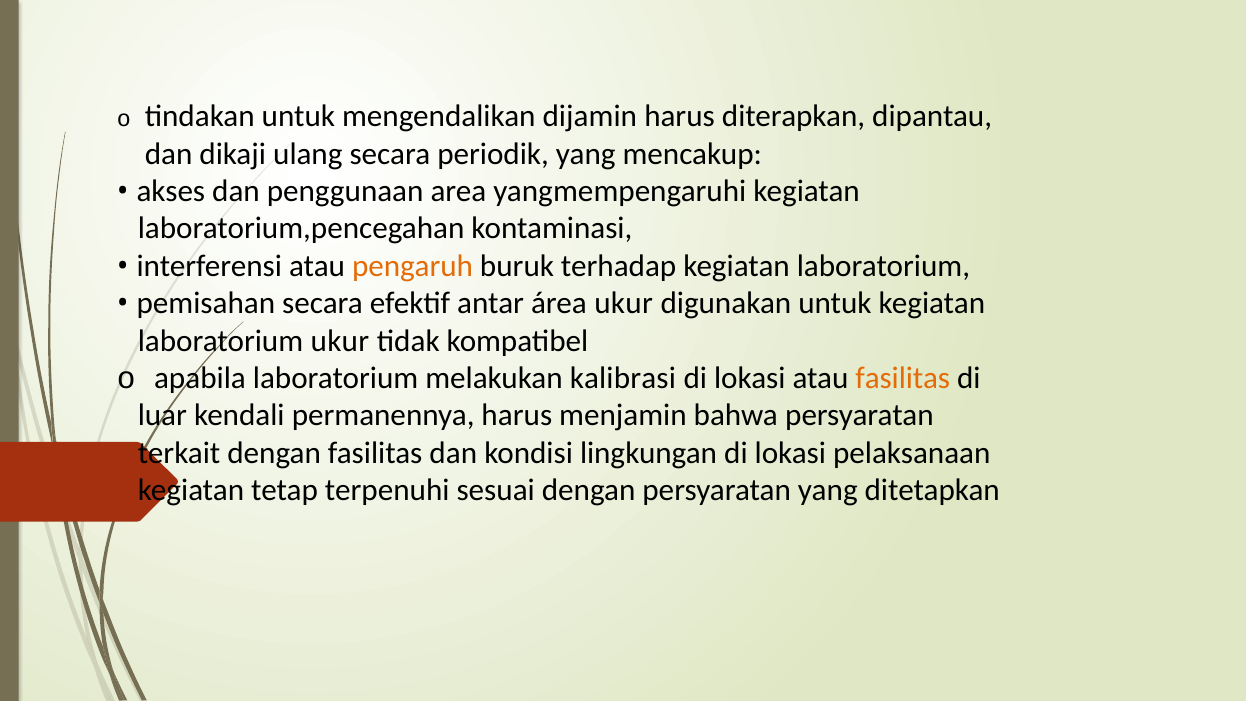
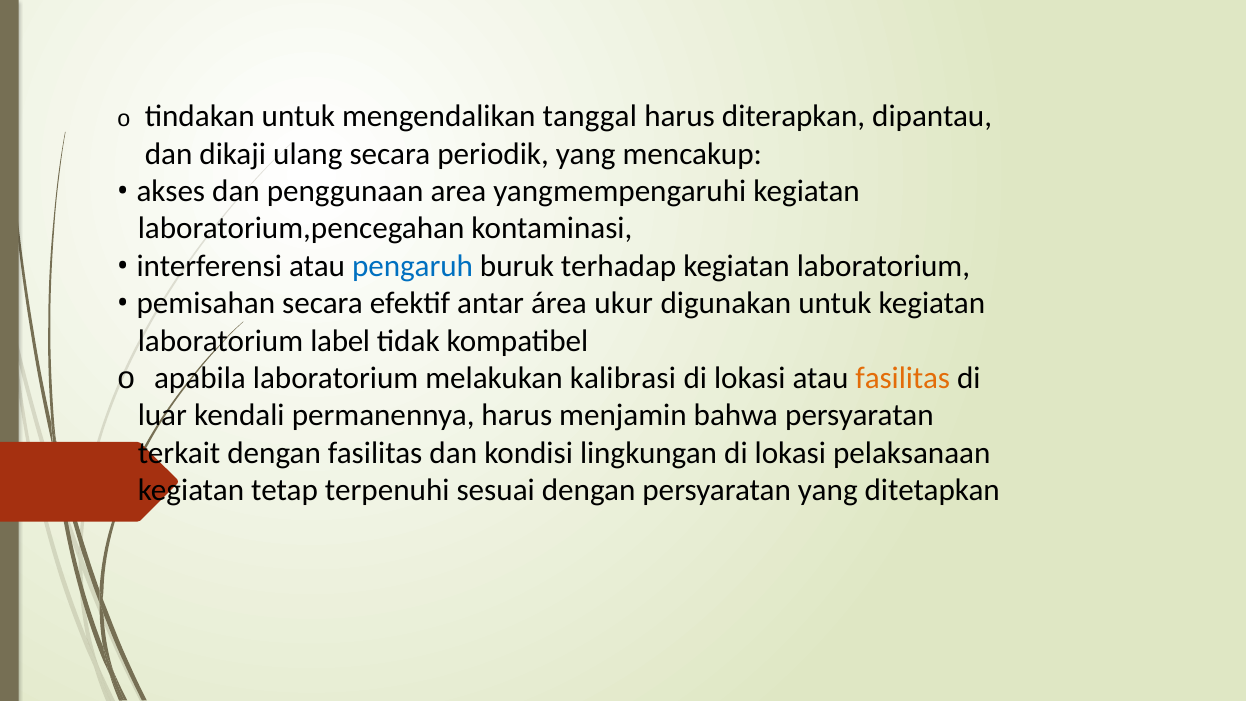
dijamin: dijamin -> tanggal
pengaruh colour: orange -> blue
laboratorium ukur: ukur -> label
